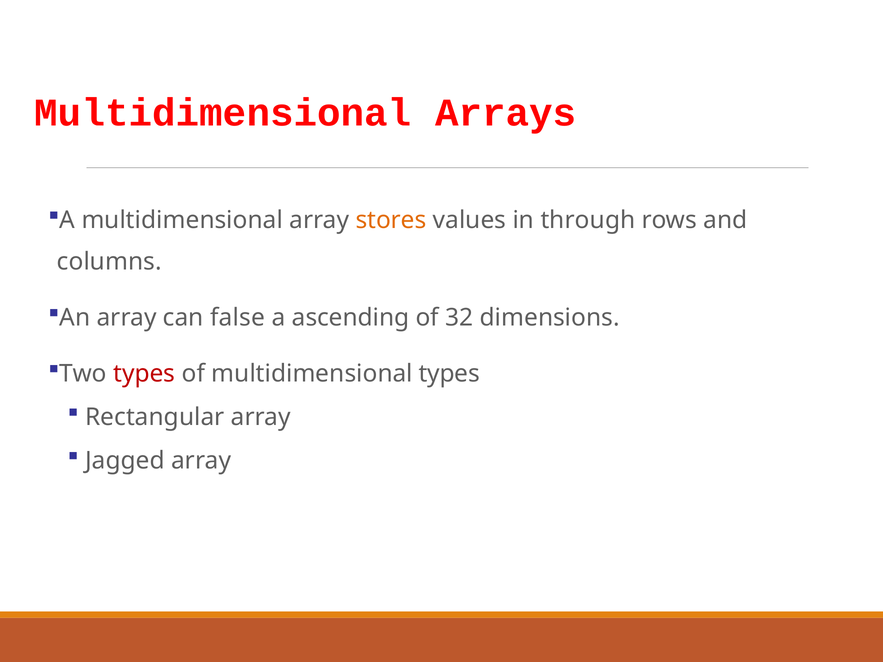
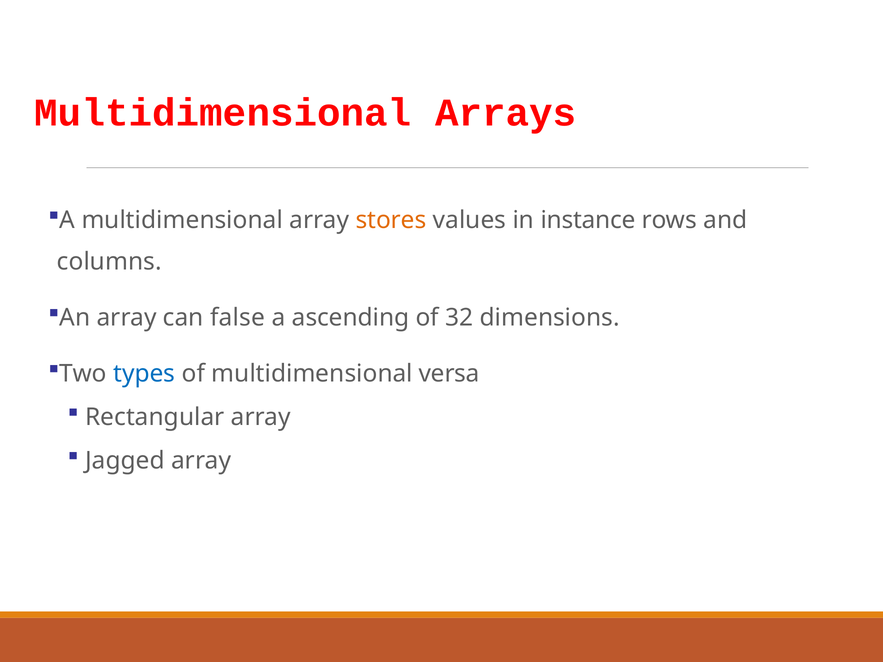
through: through -> instance
types at (144, 374) colour: red -> blue
multidimensional types: types -> versa
